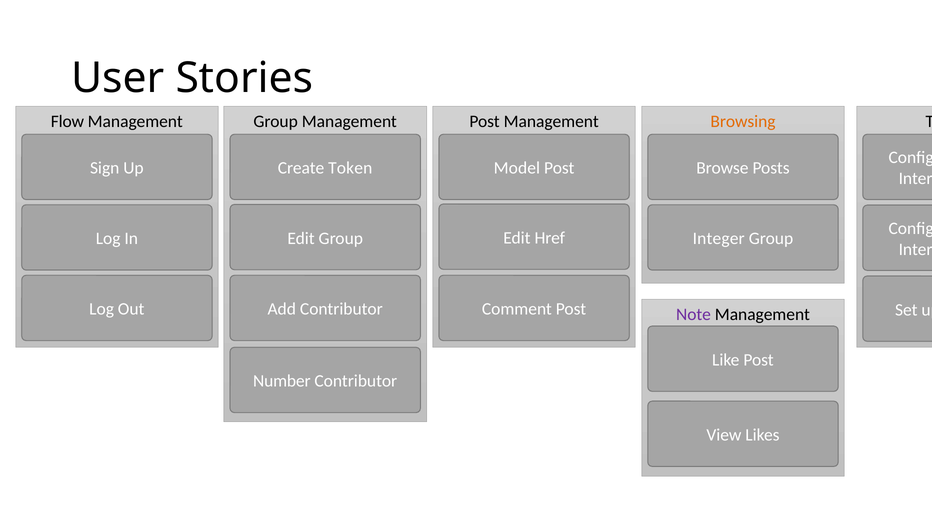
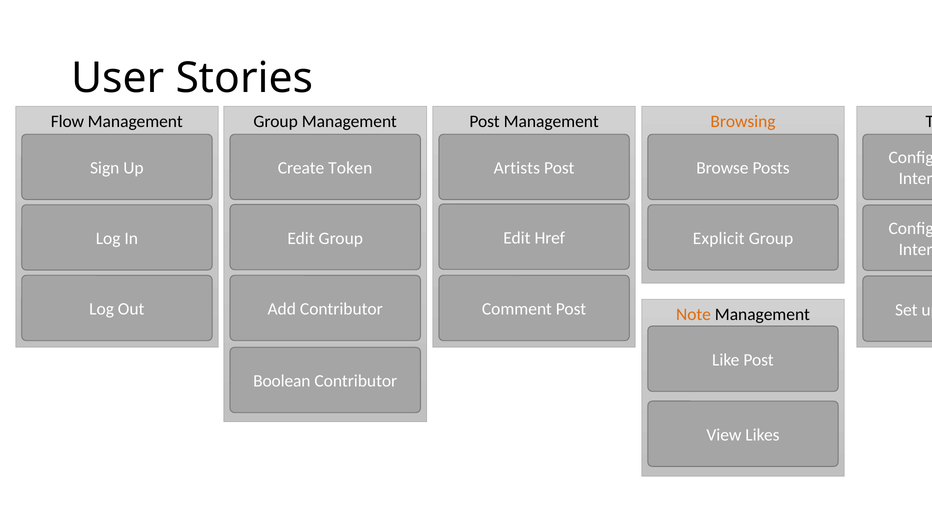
Model: Model -> Artists
Integer: Integer -> Explicit
Note colour: purple -> orange
Number: Number -> Boolean
